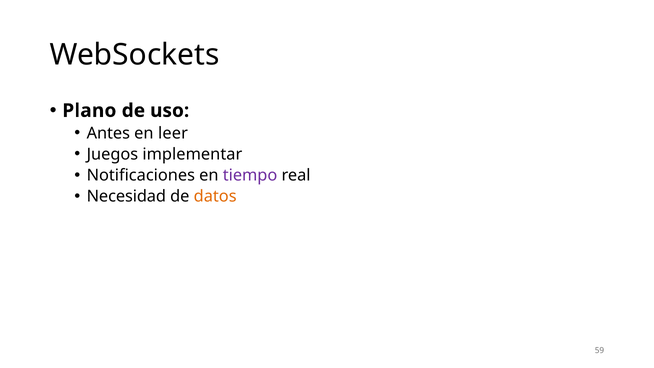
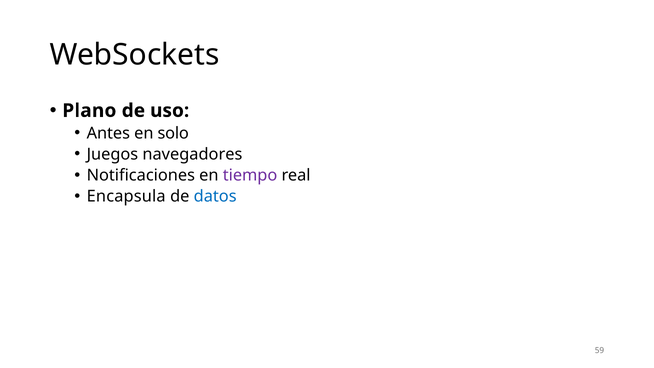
leer: leer -> solo
implementar: implementar -> navegadores
Necesidad: Necesidad -> Encapsula
datos colour: orange -> blue
